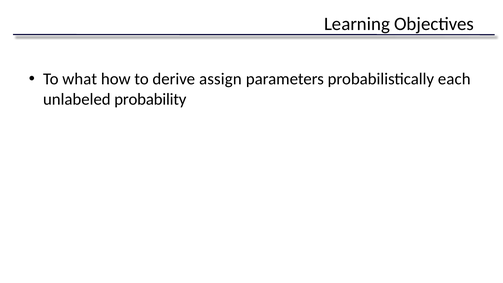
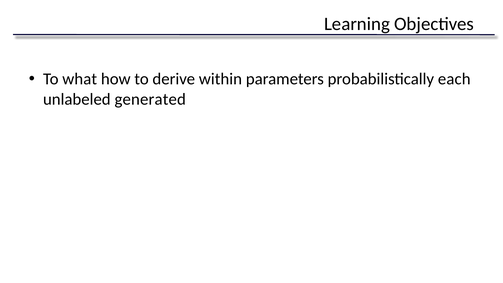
assign: assign -> within
probability: probability -> generated
